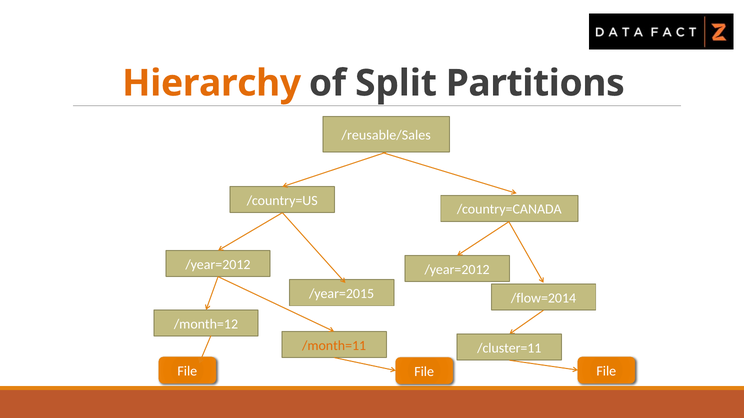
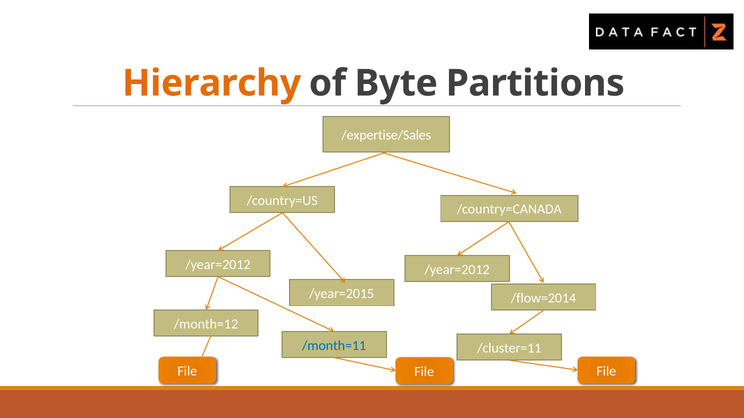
Split: Split -> Byte
/reusable/Sales: /reusable/Sales -> /expertise/Sales
/month=11 colour: orange -> blue
